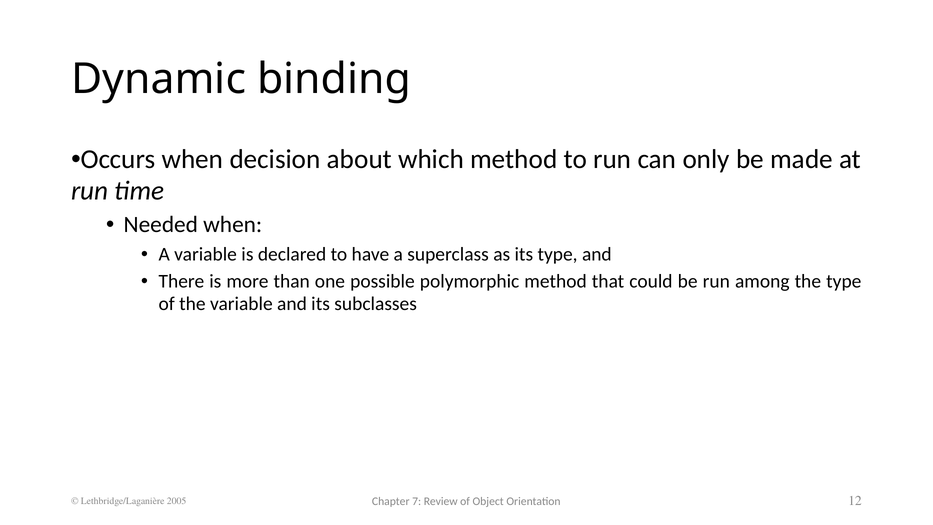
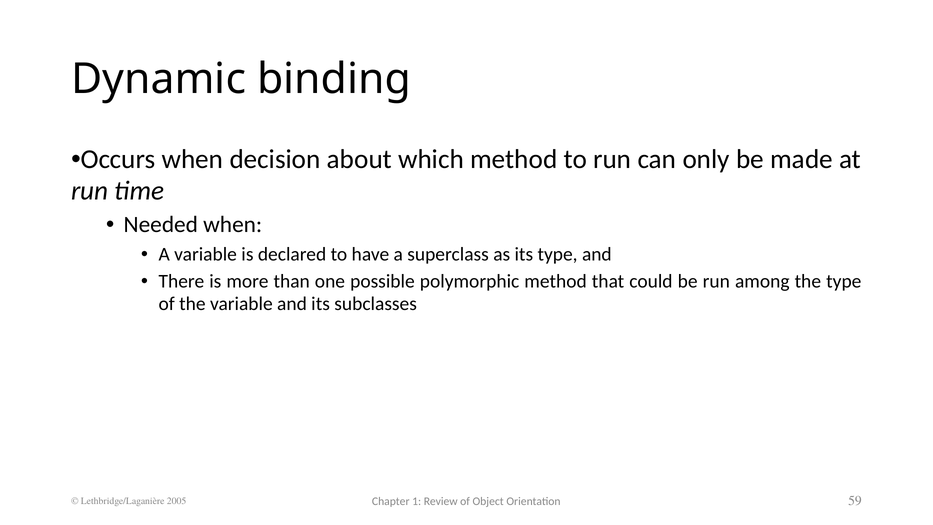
7: 7 -> 1
12: 12 -> 59
